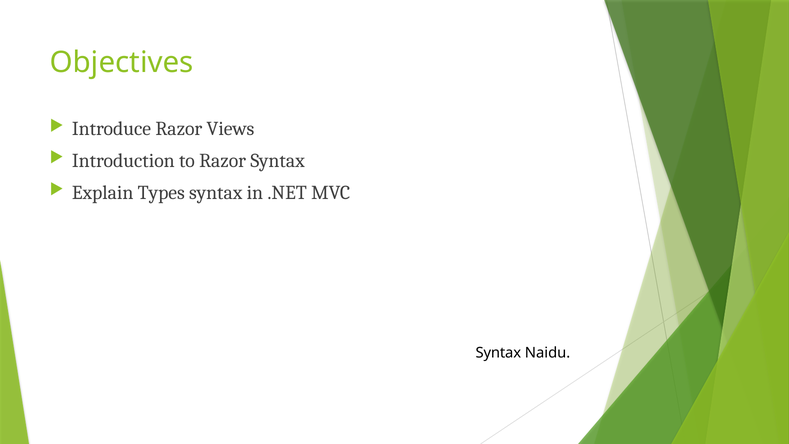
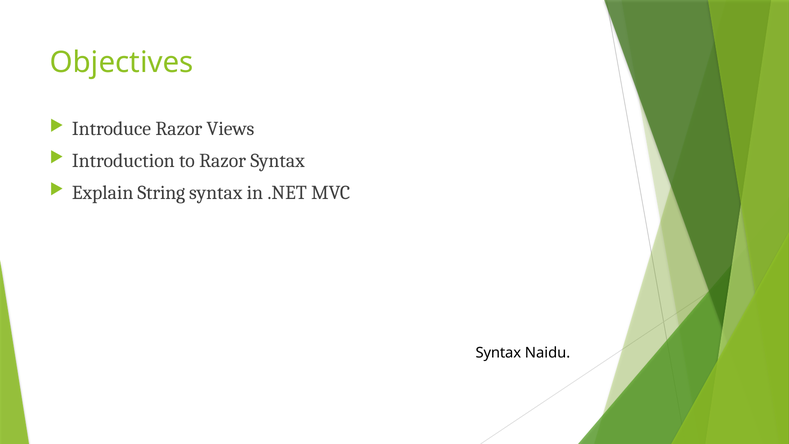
Types: Types -> String
